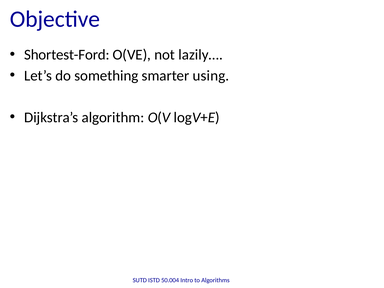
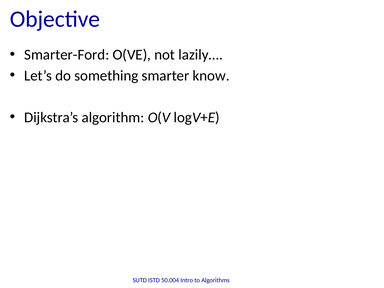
Shortest-Ford: Shortest-Ford -> Smarter-Ford
using: using -> know
